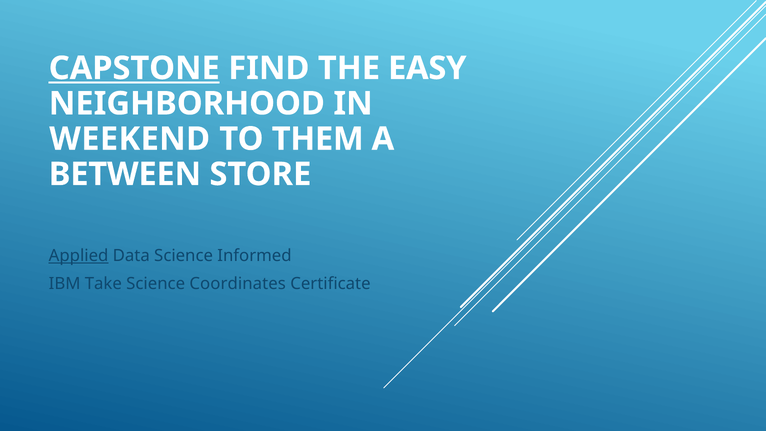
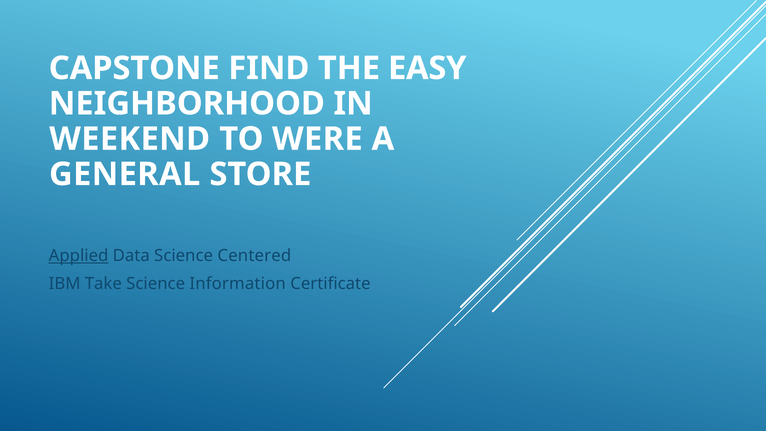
CAPSTONE underline: present -> none
THEM: THEM -> WERE
BETWEEN: BETWEEN -> GENERAL
Informed: Informed -> Centered
Coordinates: Coordinates -> Information
